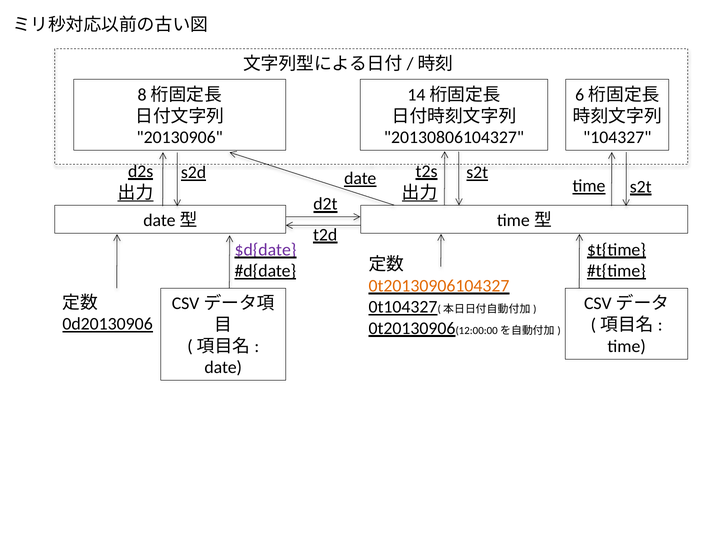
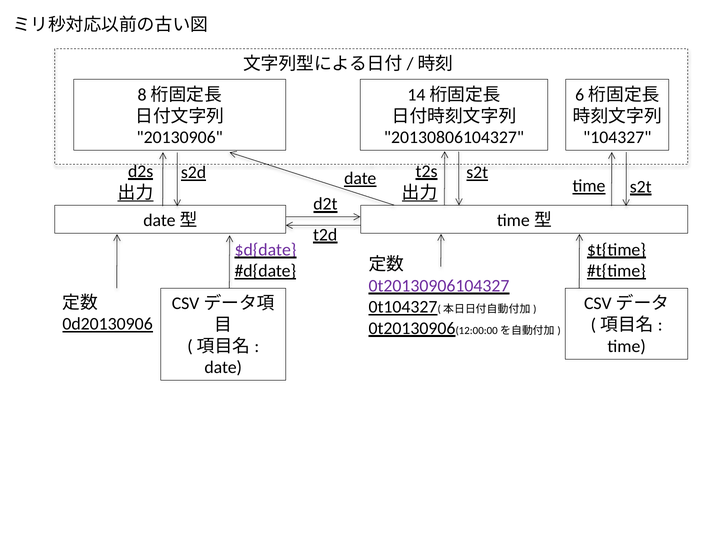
0t20130906104327 colour: orange -> purple
